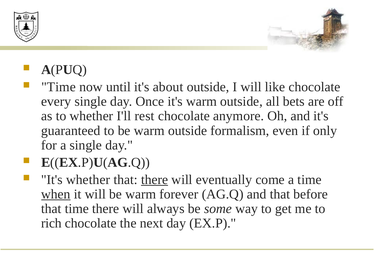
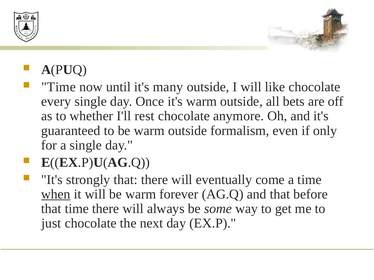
about: about -> many
It's whether: whether -> strongly
there at (155, 180) underline: present -> none
rich: rich -> just
